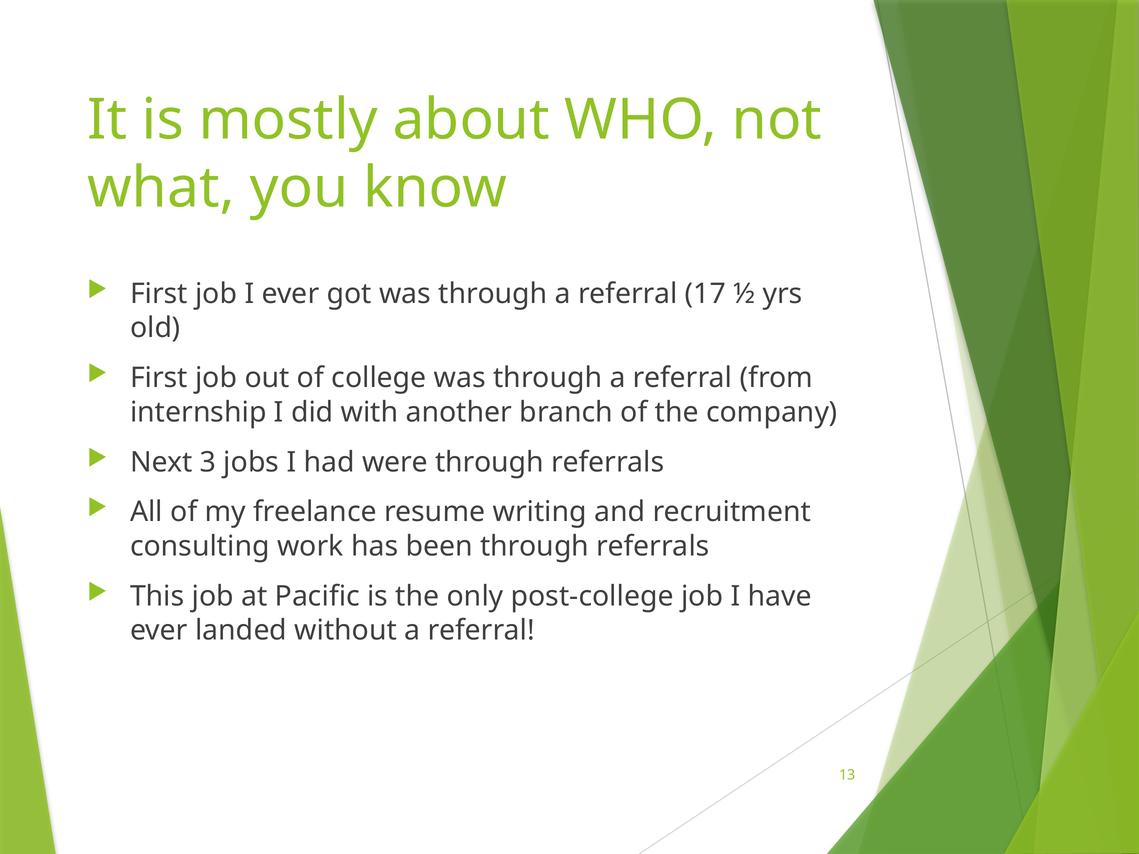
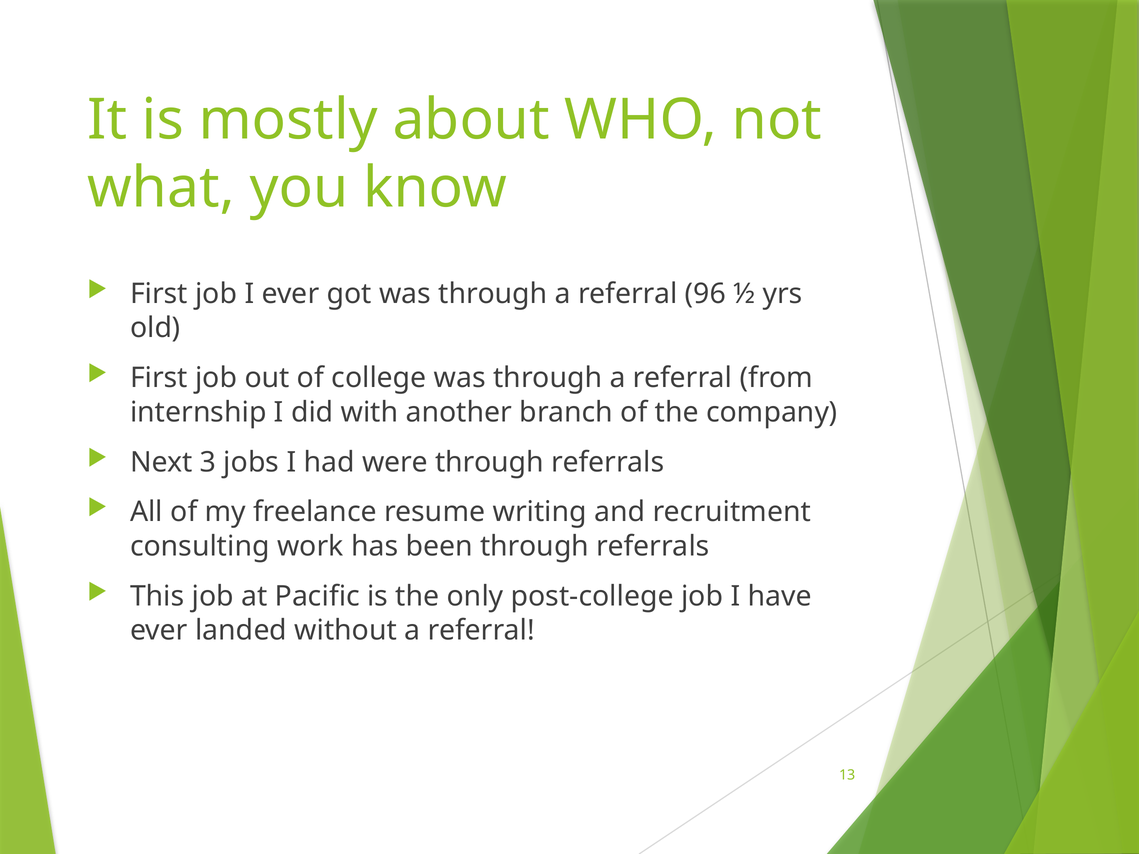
17: 17 -> 96
